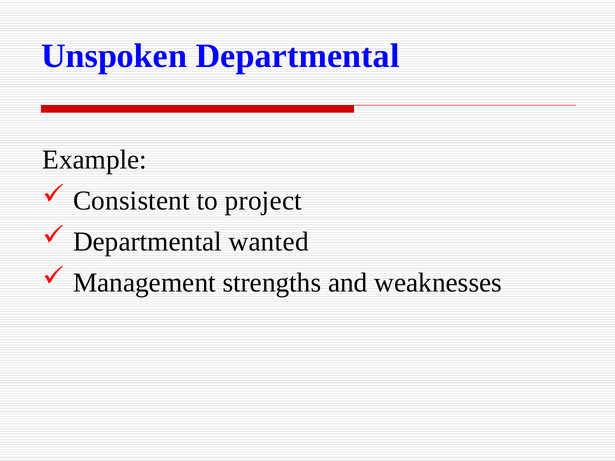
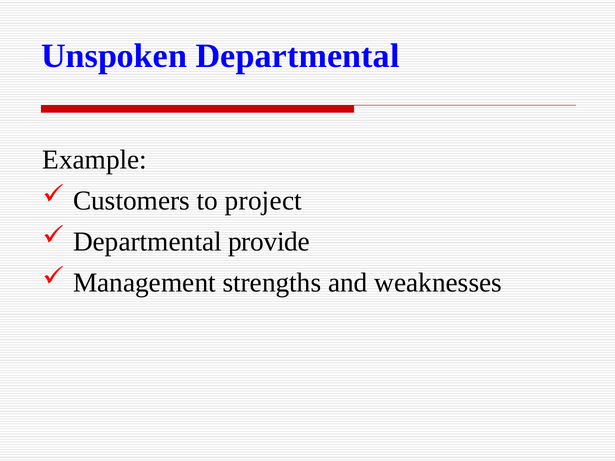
Consistent: Consistent -> Customers
wanted: wanted -> provide
